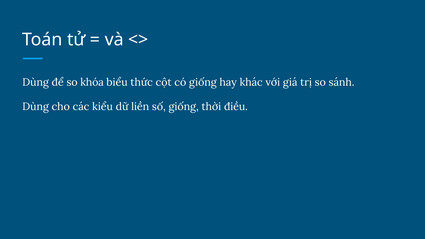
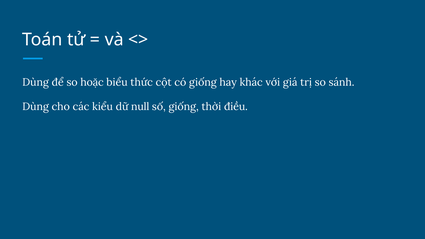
khóa: khóa -> hoặc
liền: liền -> null
